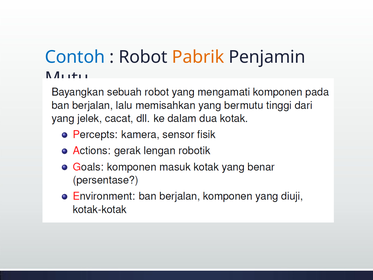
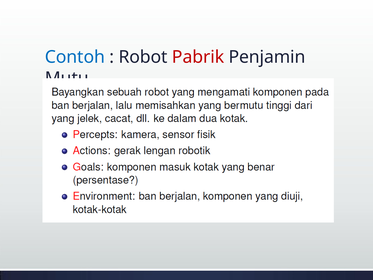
Pabrik colour: orange -> red
